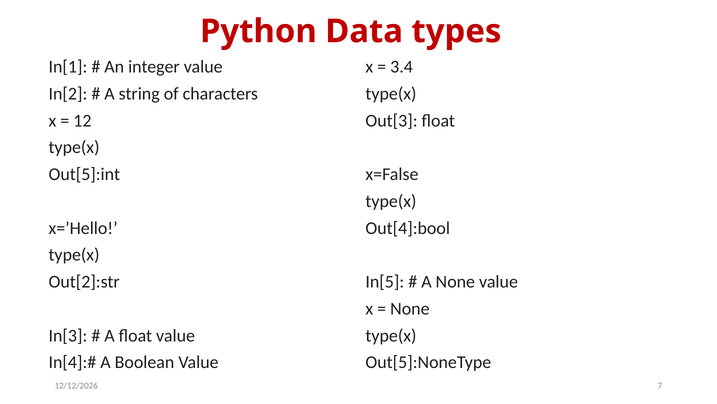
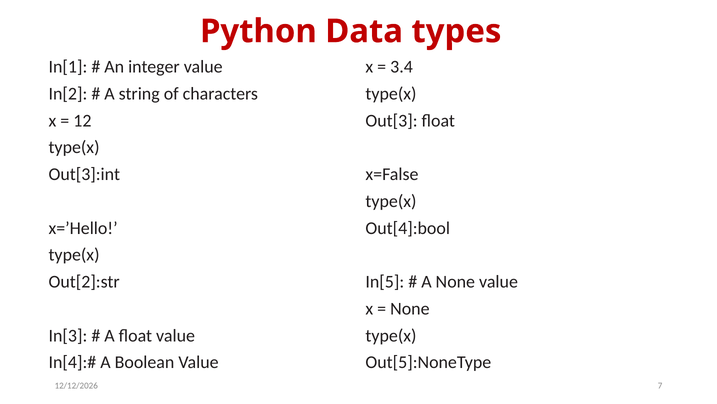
Out[5]:int: Out[5]:int -> Out[3]:int
